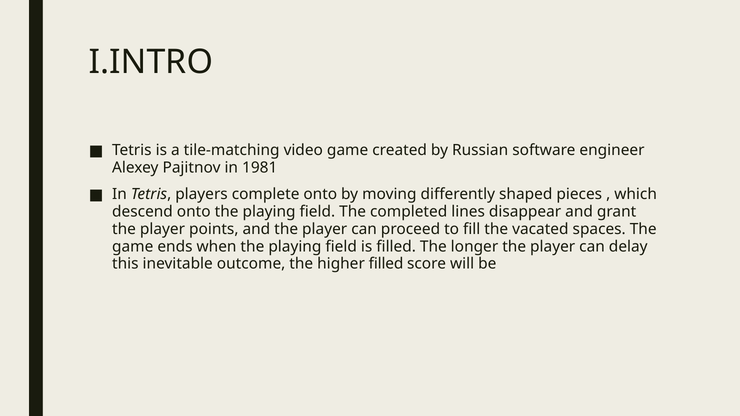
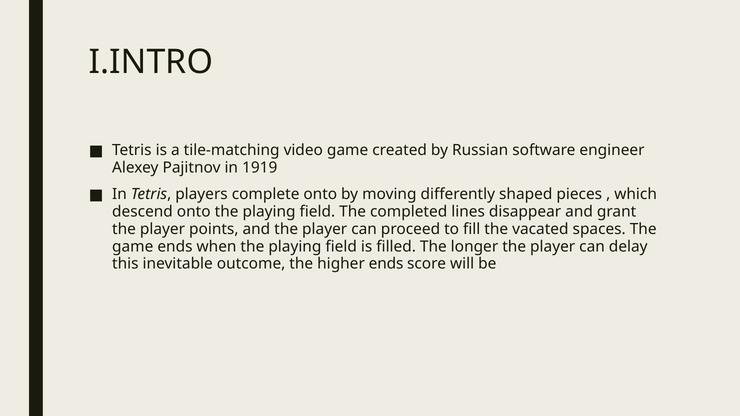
1981: 1981 -> 1919
higher filled: filled -> ends
